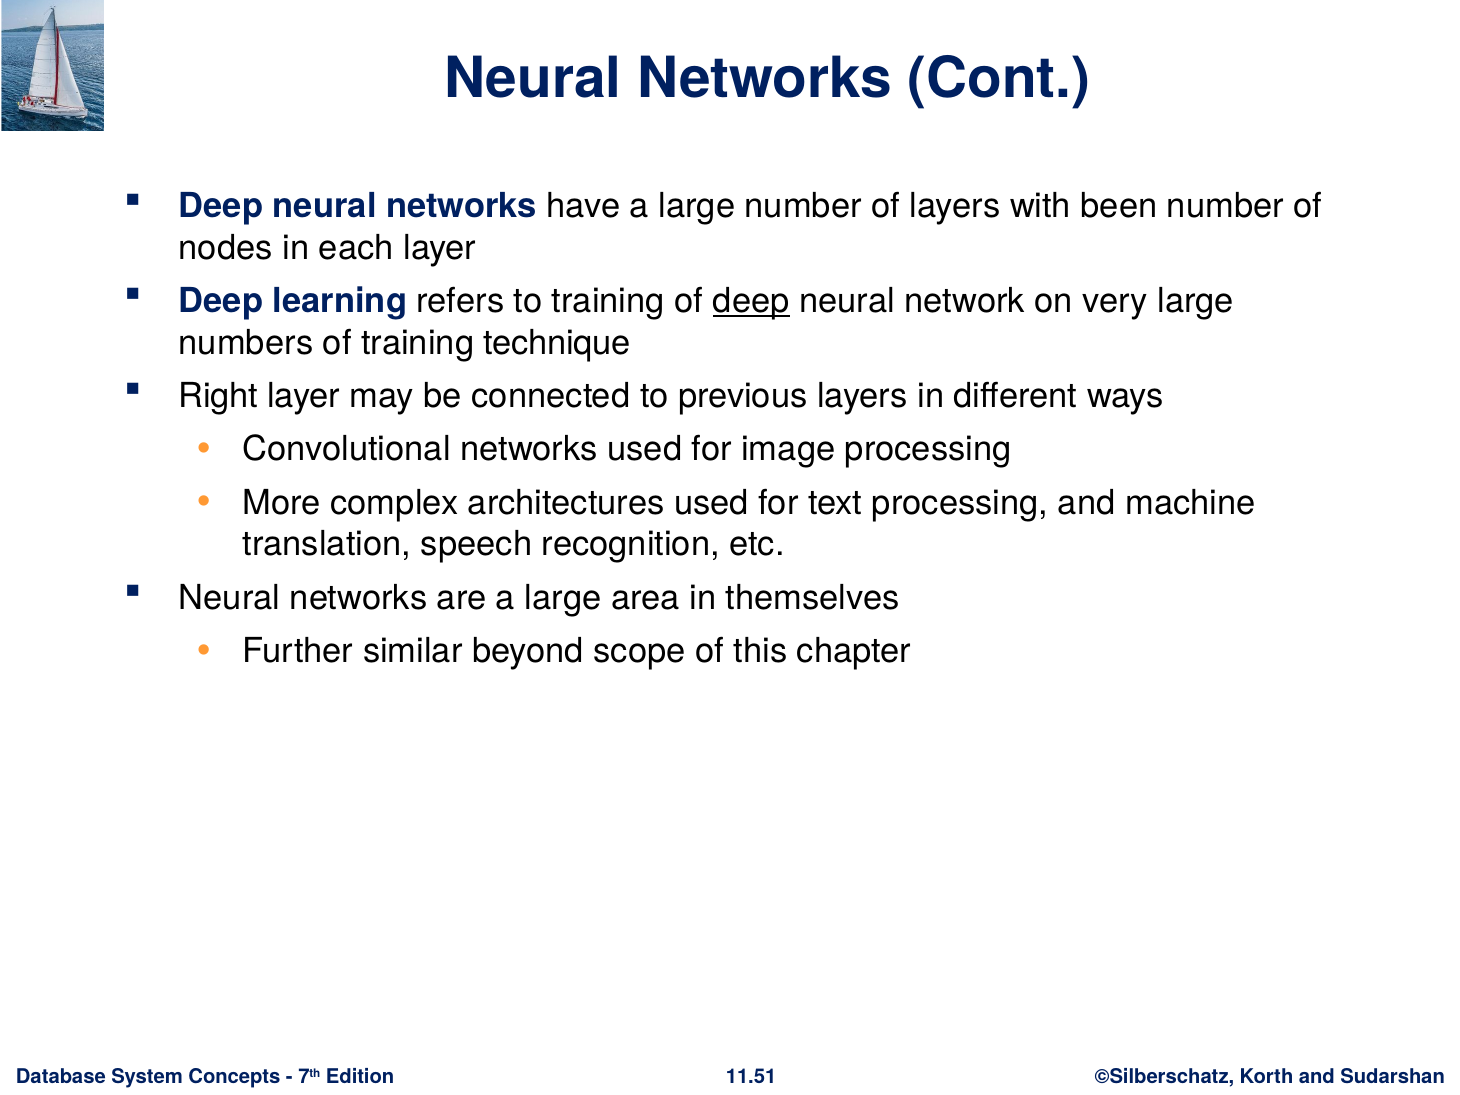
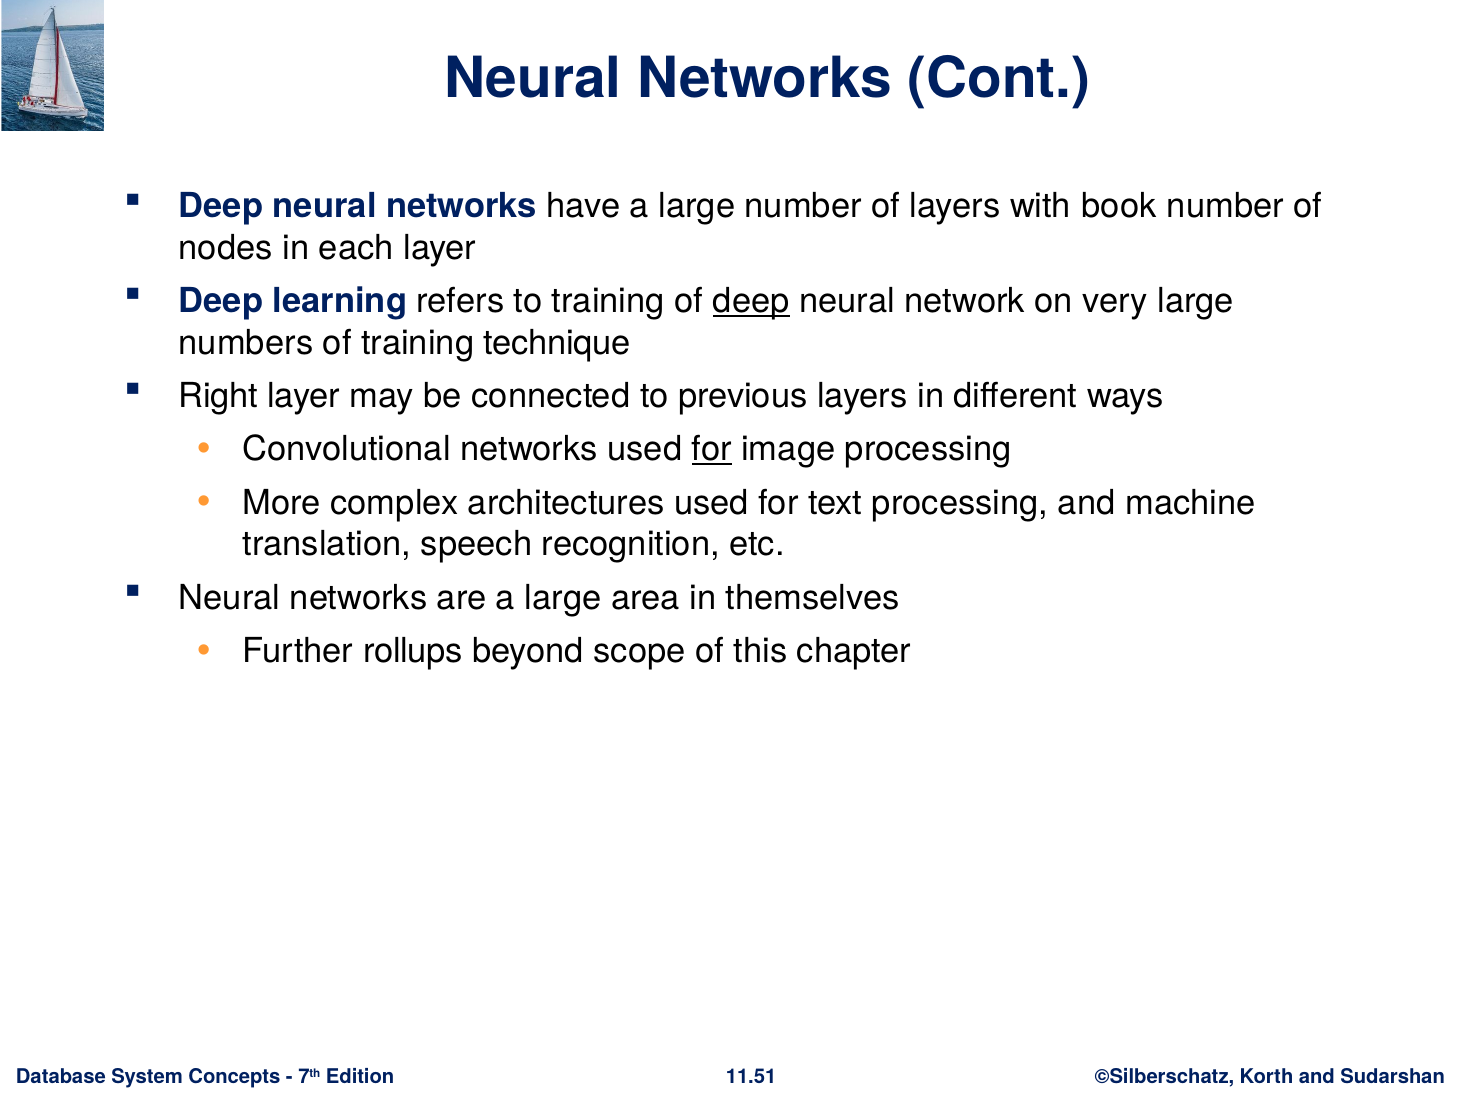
been: been -> book
for at (712, 450) underline: none -> present
similar: similar -> rollups
